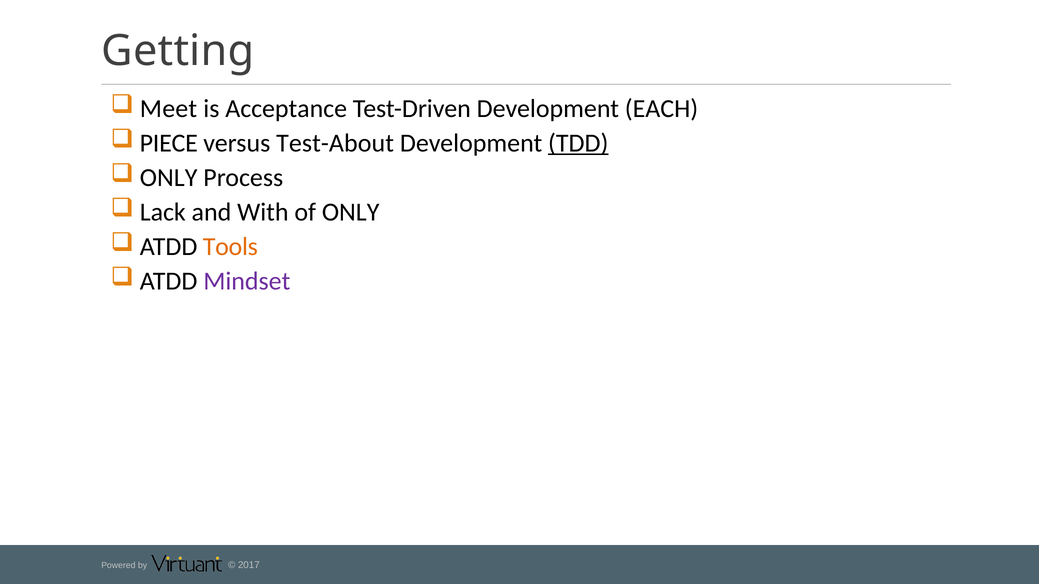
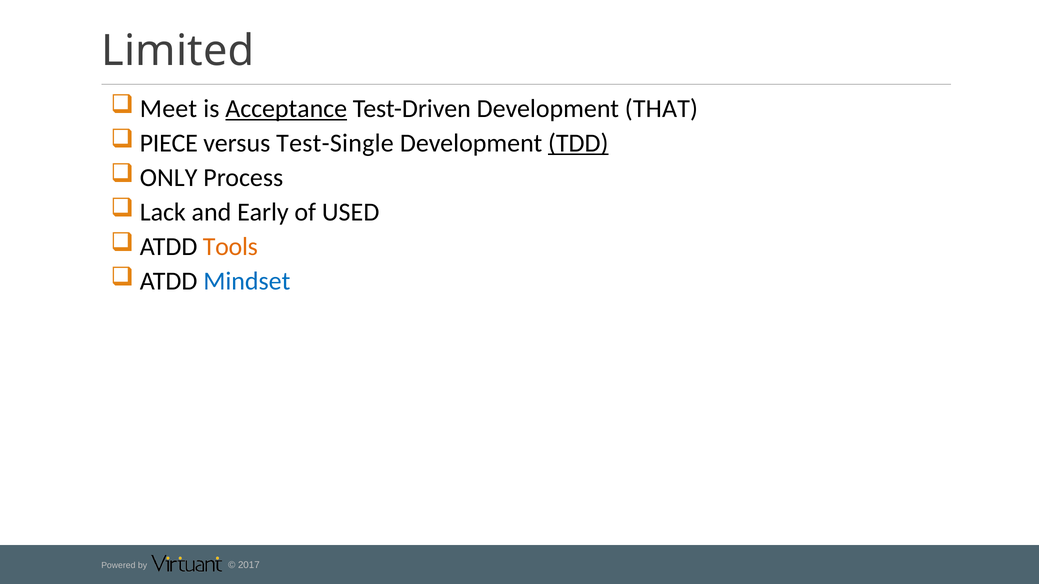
Getting: Getting -> Limited
Acceptance underline: none -> present
EACH: EACH -> THAT
Test-About: Test-About -> Test-Single
With: With -> Early
of ONLY: ONLY -> USED
Mindset colour: purple -> blue
